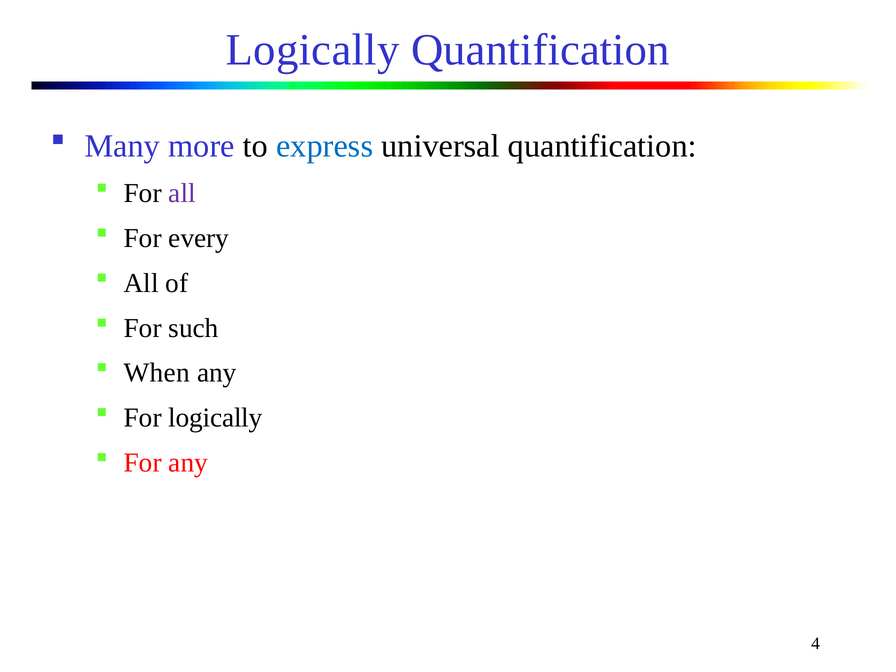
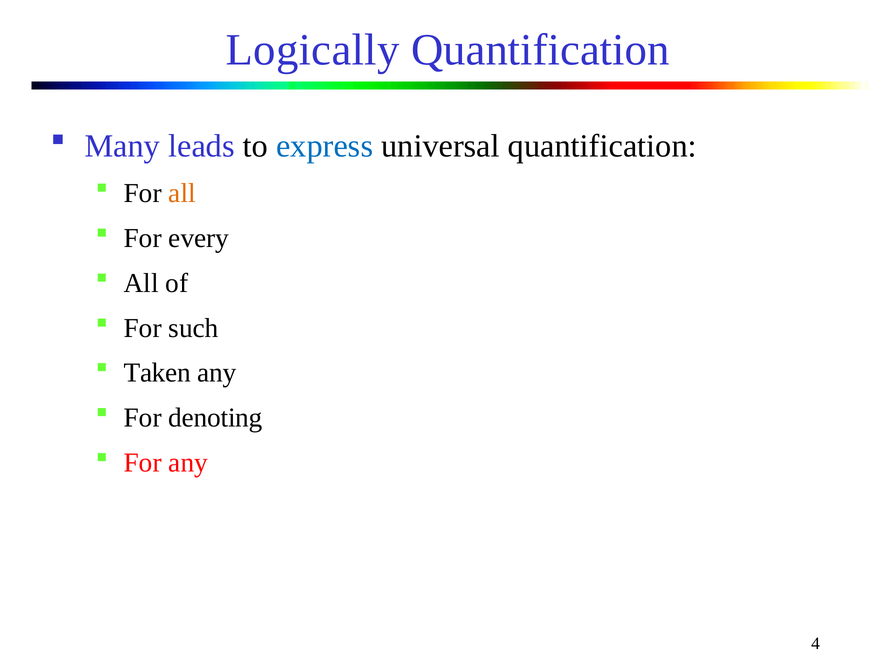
more: more -> leads
all at (182, 193) colour: purple -> orange
When: When -> Taken
For logically: logically -> denoting
